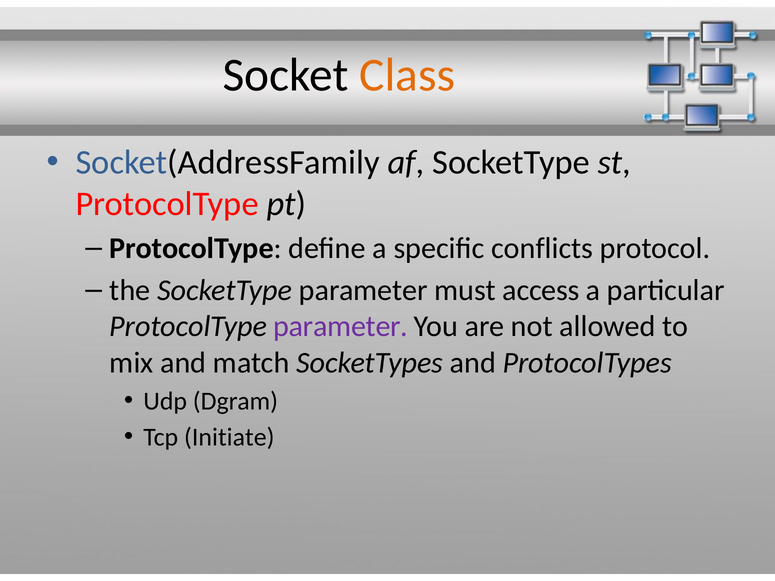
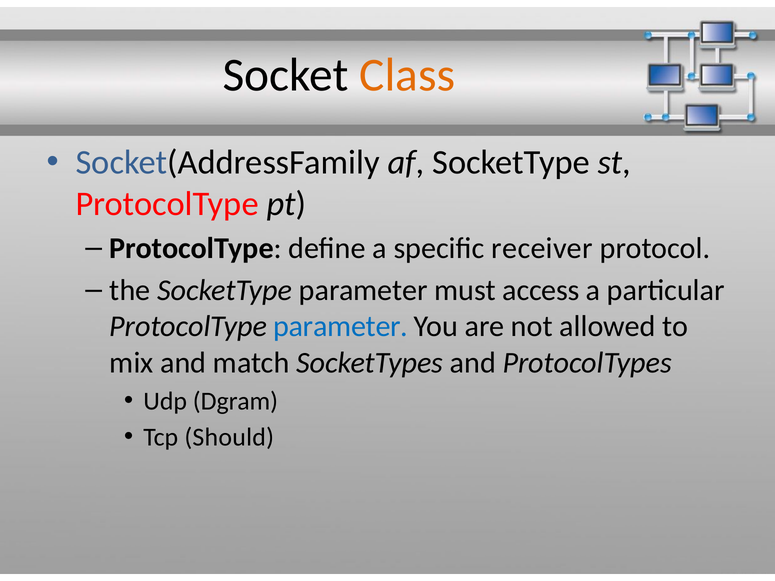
conflicts: conflicts -> receiver
parameter at (341, 327) colour: purple -> blue
Initiate: Initiate -> Should
